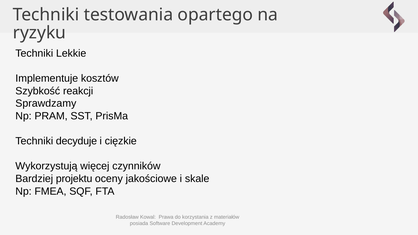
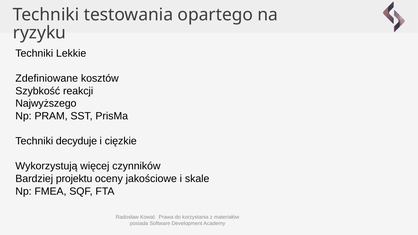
Implementuje: Implementuje -> Zdefiniowane
Sprawdzamy: Sprawdzamy -> Najwyższego
